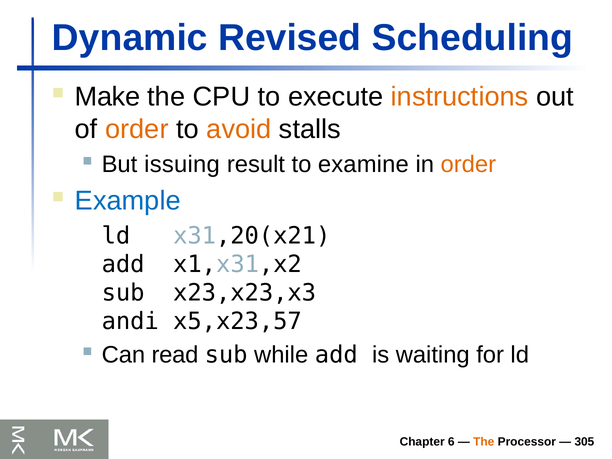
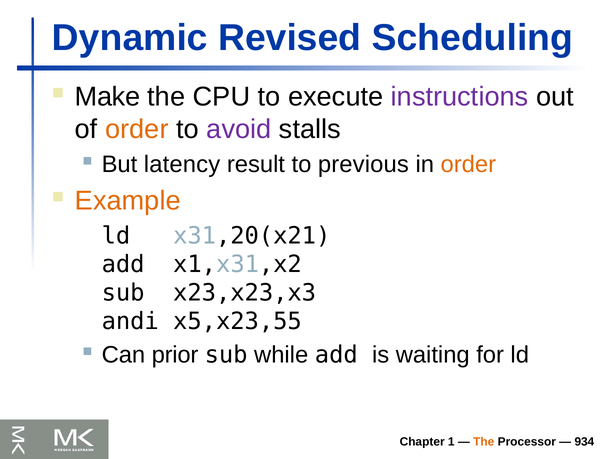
instructions colour: orange -> purple
avoid colour: orange -> purple
issuing: issuing -> latency
examine: examine -> previous
Example colour: blue -> orange
x5,x23,57: x5,x23,57 -> x5,x23,55
read: read -> prior
6: 6 -> 1
305: 305 -> 934
